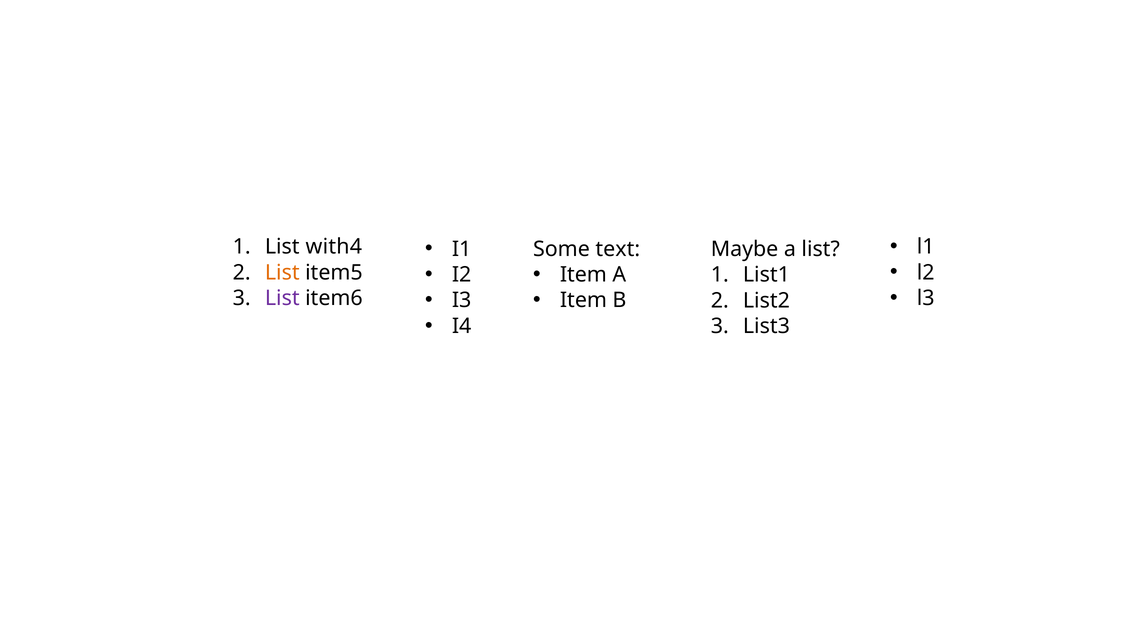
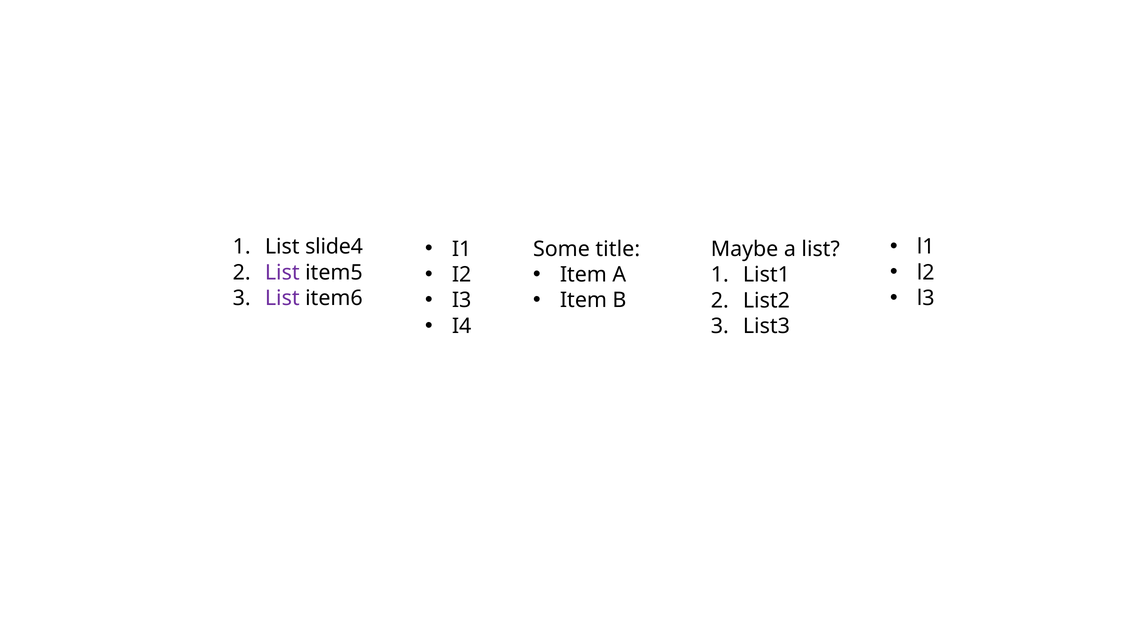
with4: with4 -> slide4
text: text -> title
List at (282, 273) colour: orange -> purple
